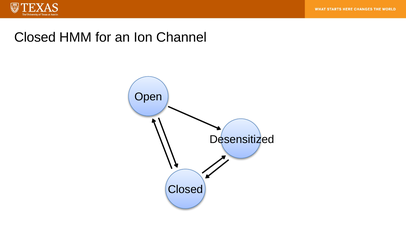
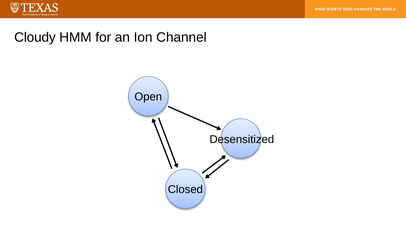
Closed at (35, 38): Closed -> Cloudy
